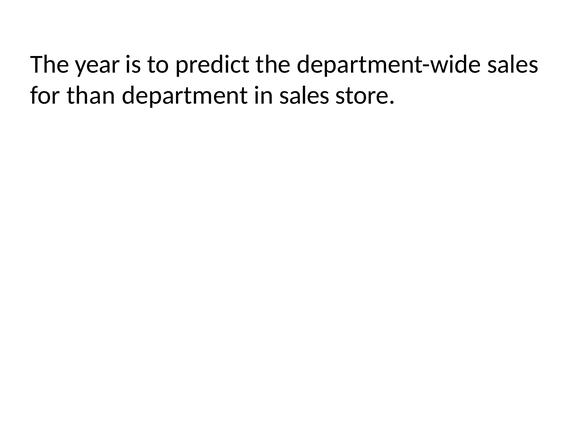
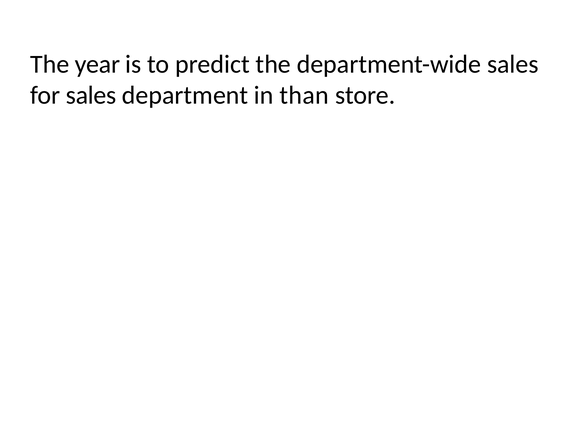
for than: than -> sales
in sales: sales -> than
